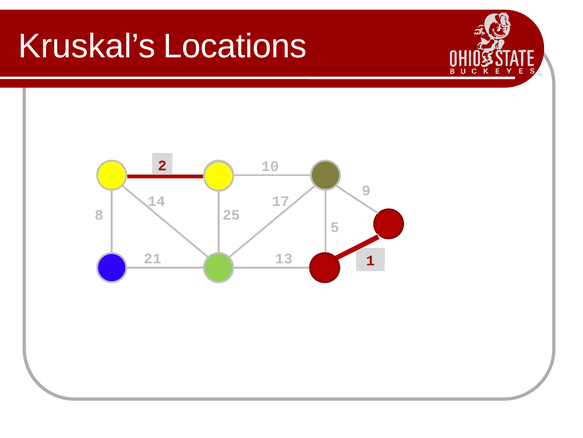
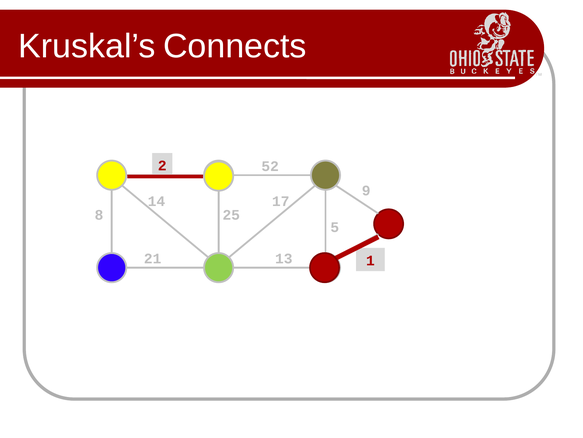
Locations: Locations -> Connects
10: 10 -> 52
